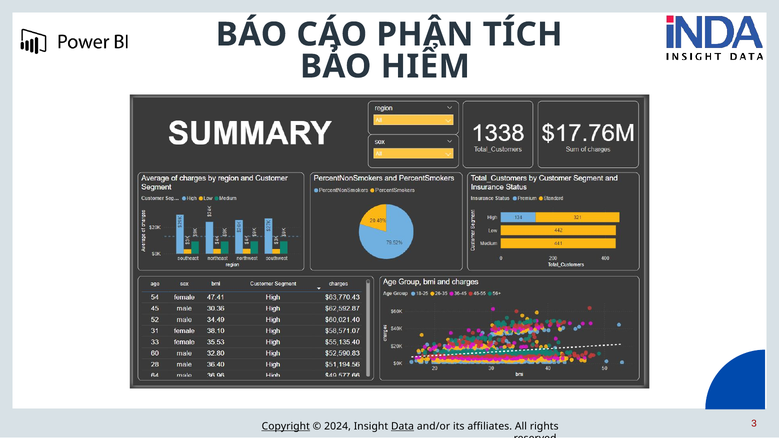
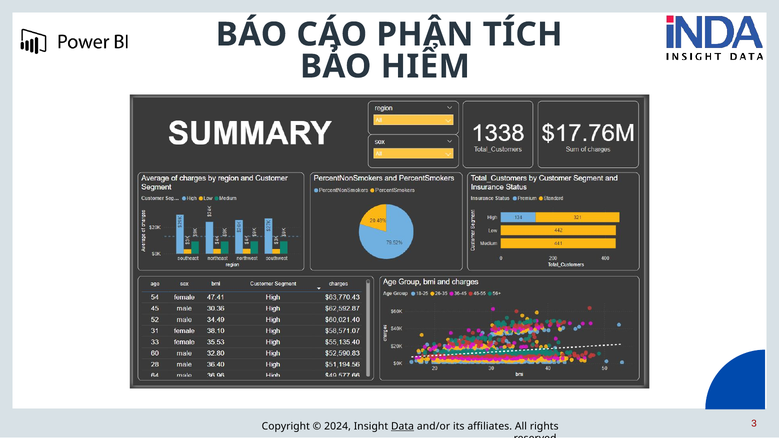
Copyright underline: present -> none
